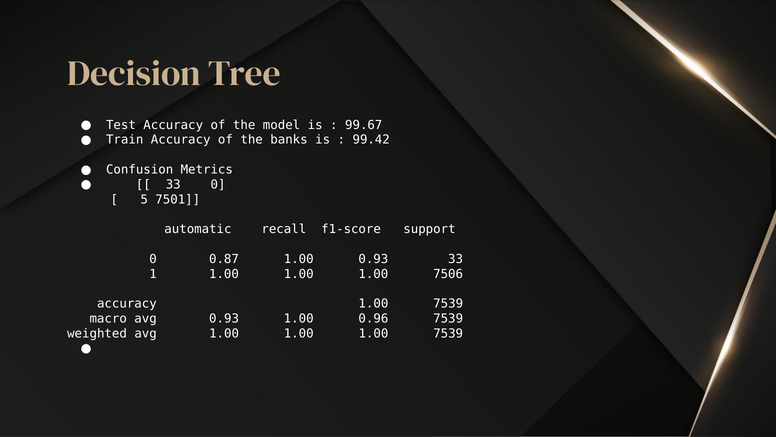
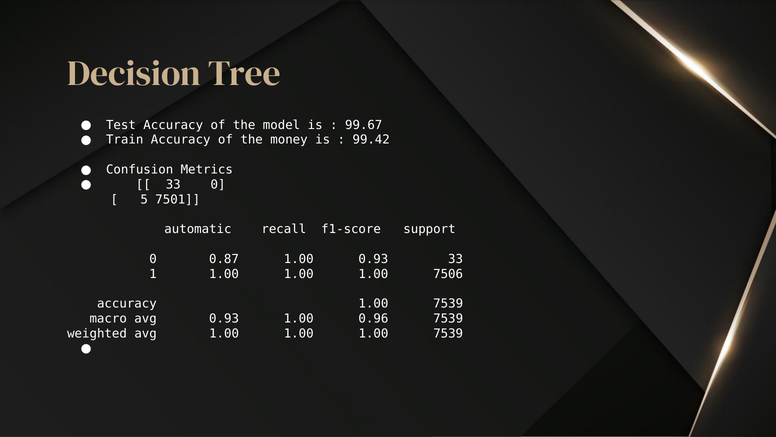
banks: banks -> money
